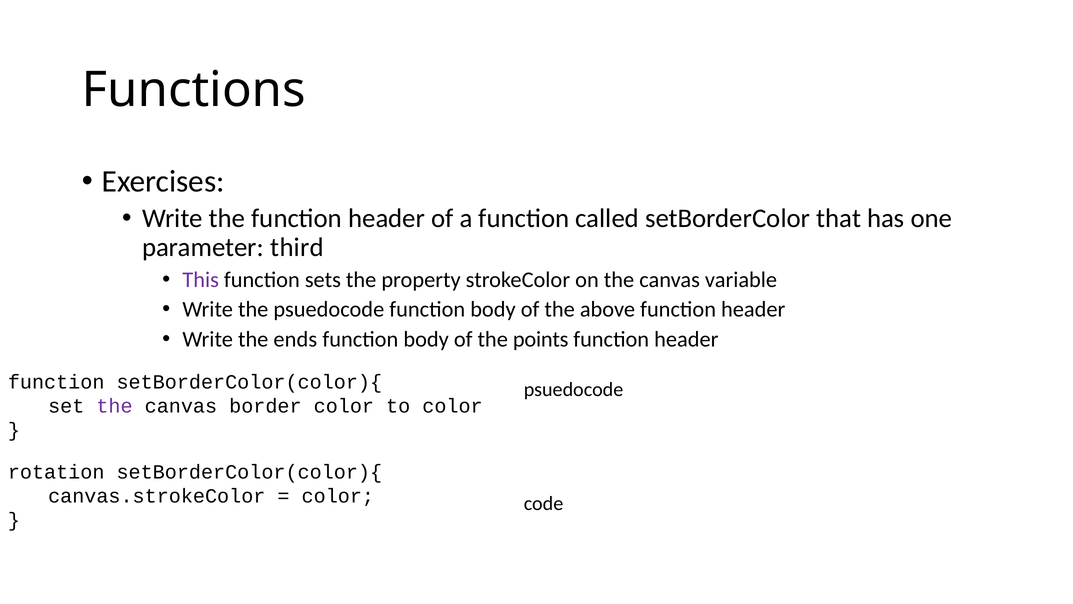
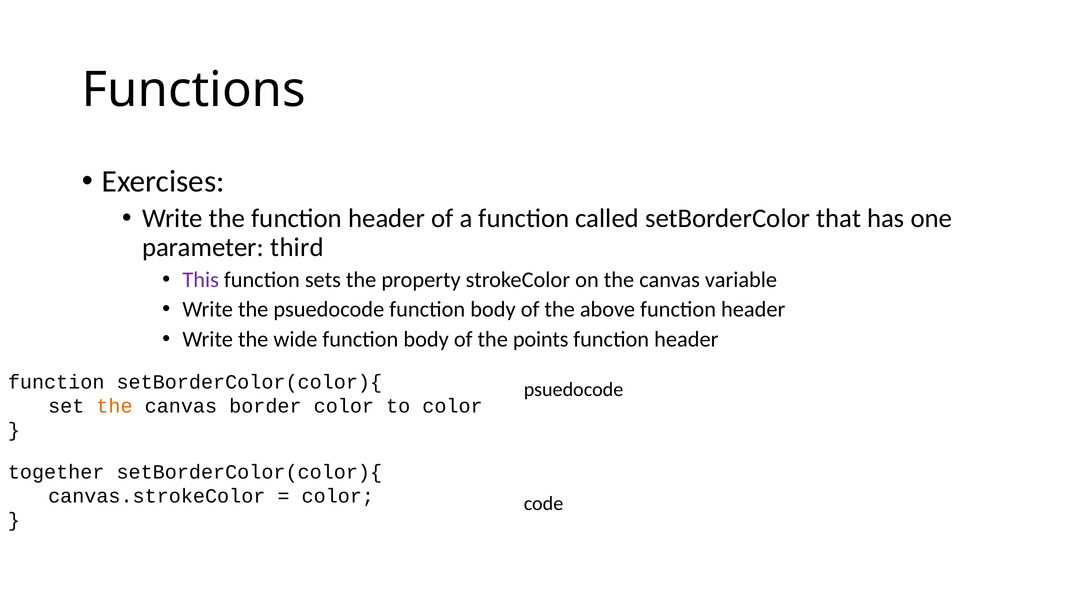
ends: ends -> wide
the at (115, 406) colour: purple -> orange
rotation: rotation -> together
